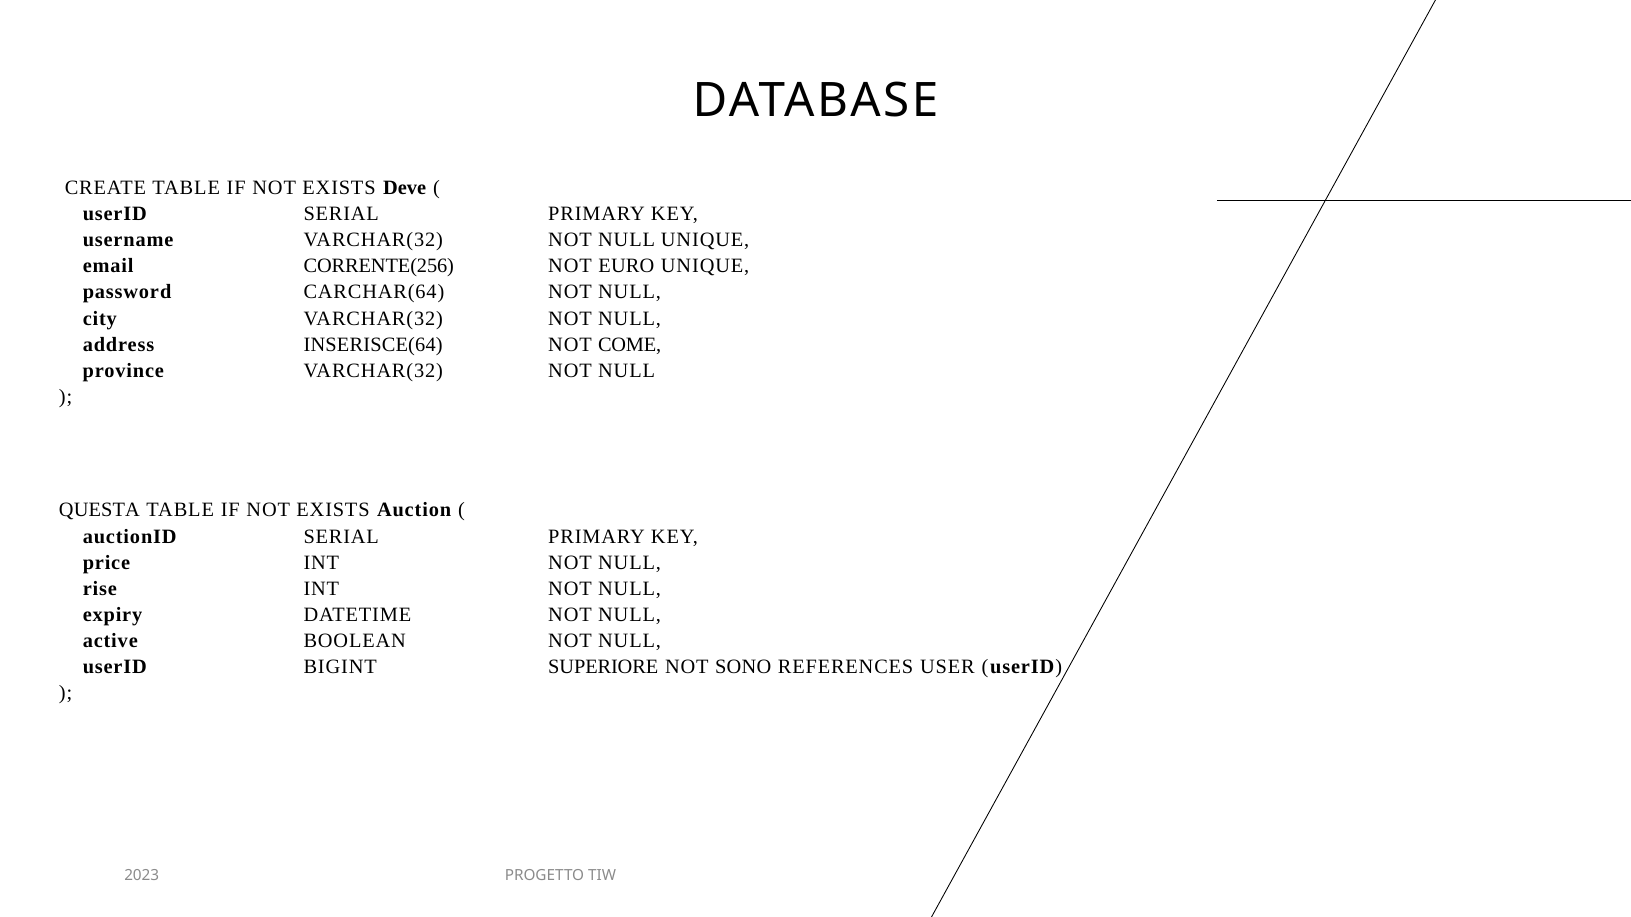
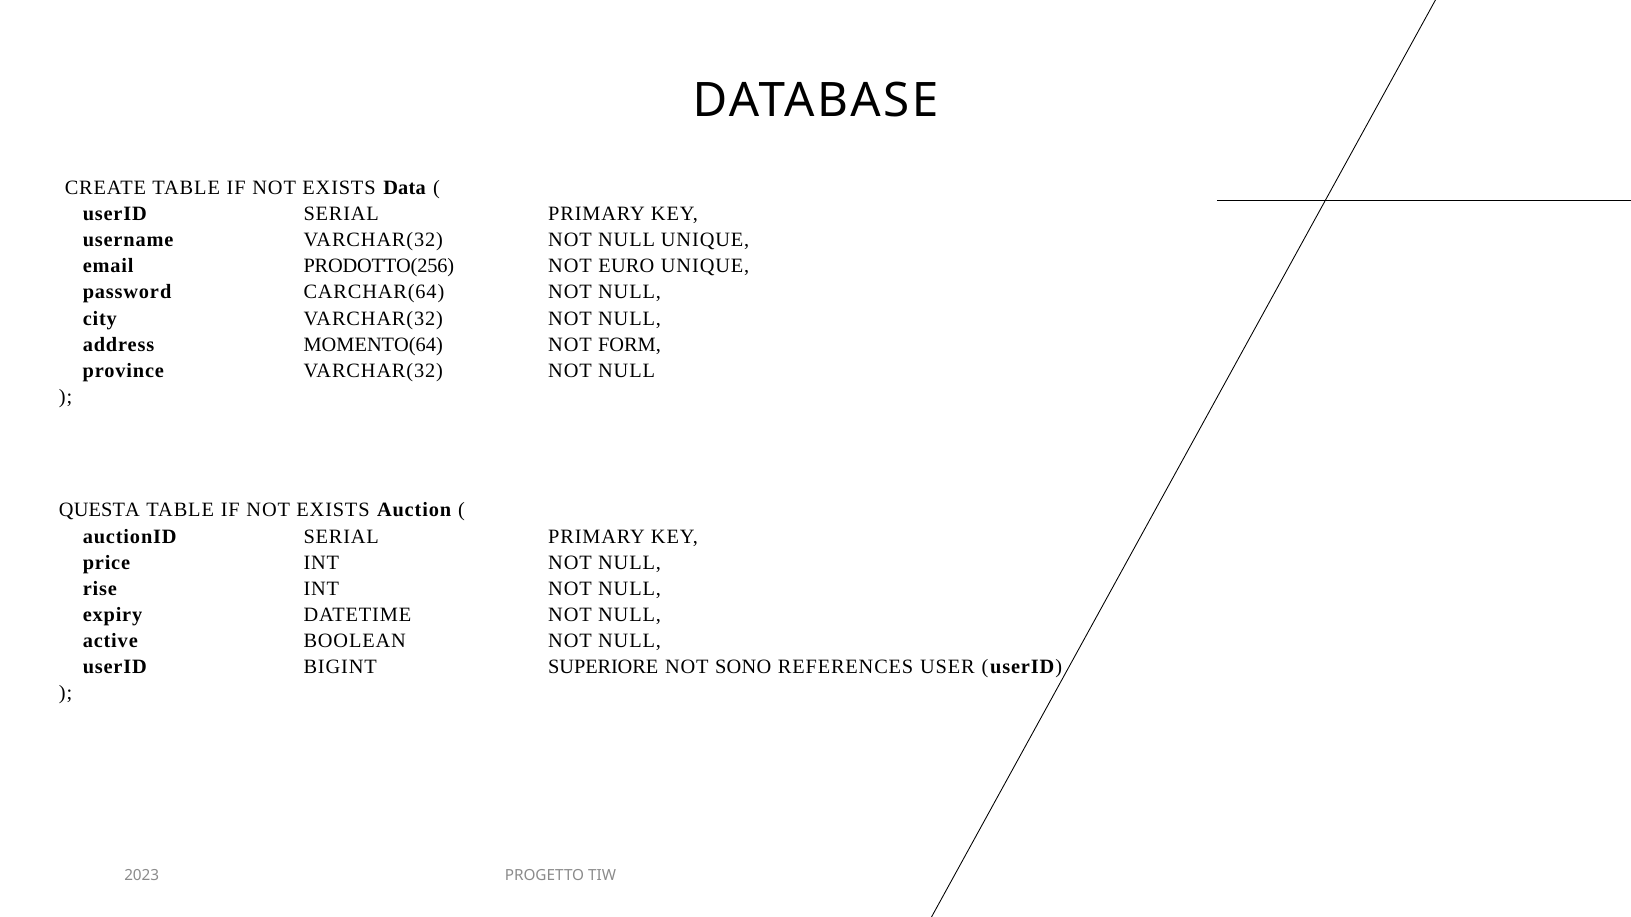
Deve: Deve -> Data
CORRENTE(256: CORRENTE(256 -> PRODOTTO(256
INSERISCE(64: INSERISCE(64 -> MOMENTO(64
COME: COME -> FORM
